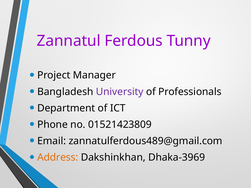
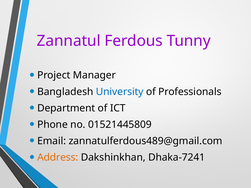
University colour: purple -> blue
01521423809: 01521423809 -> 01521445809
Dhaka-3969: Dhaka-3969 -> Dhaka-7241
